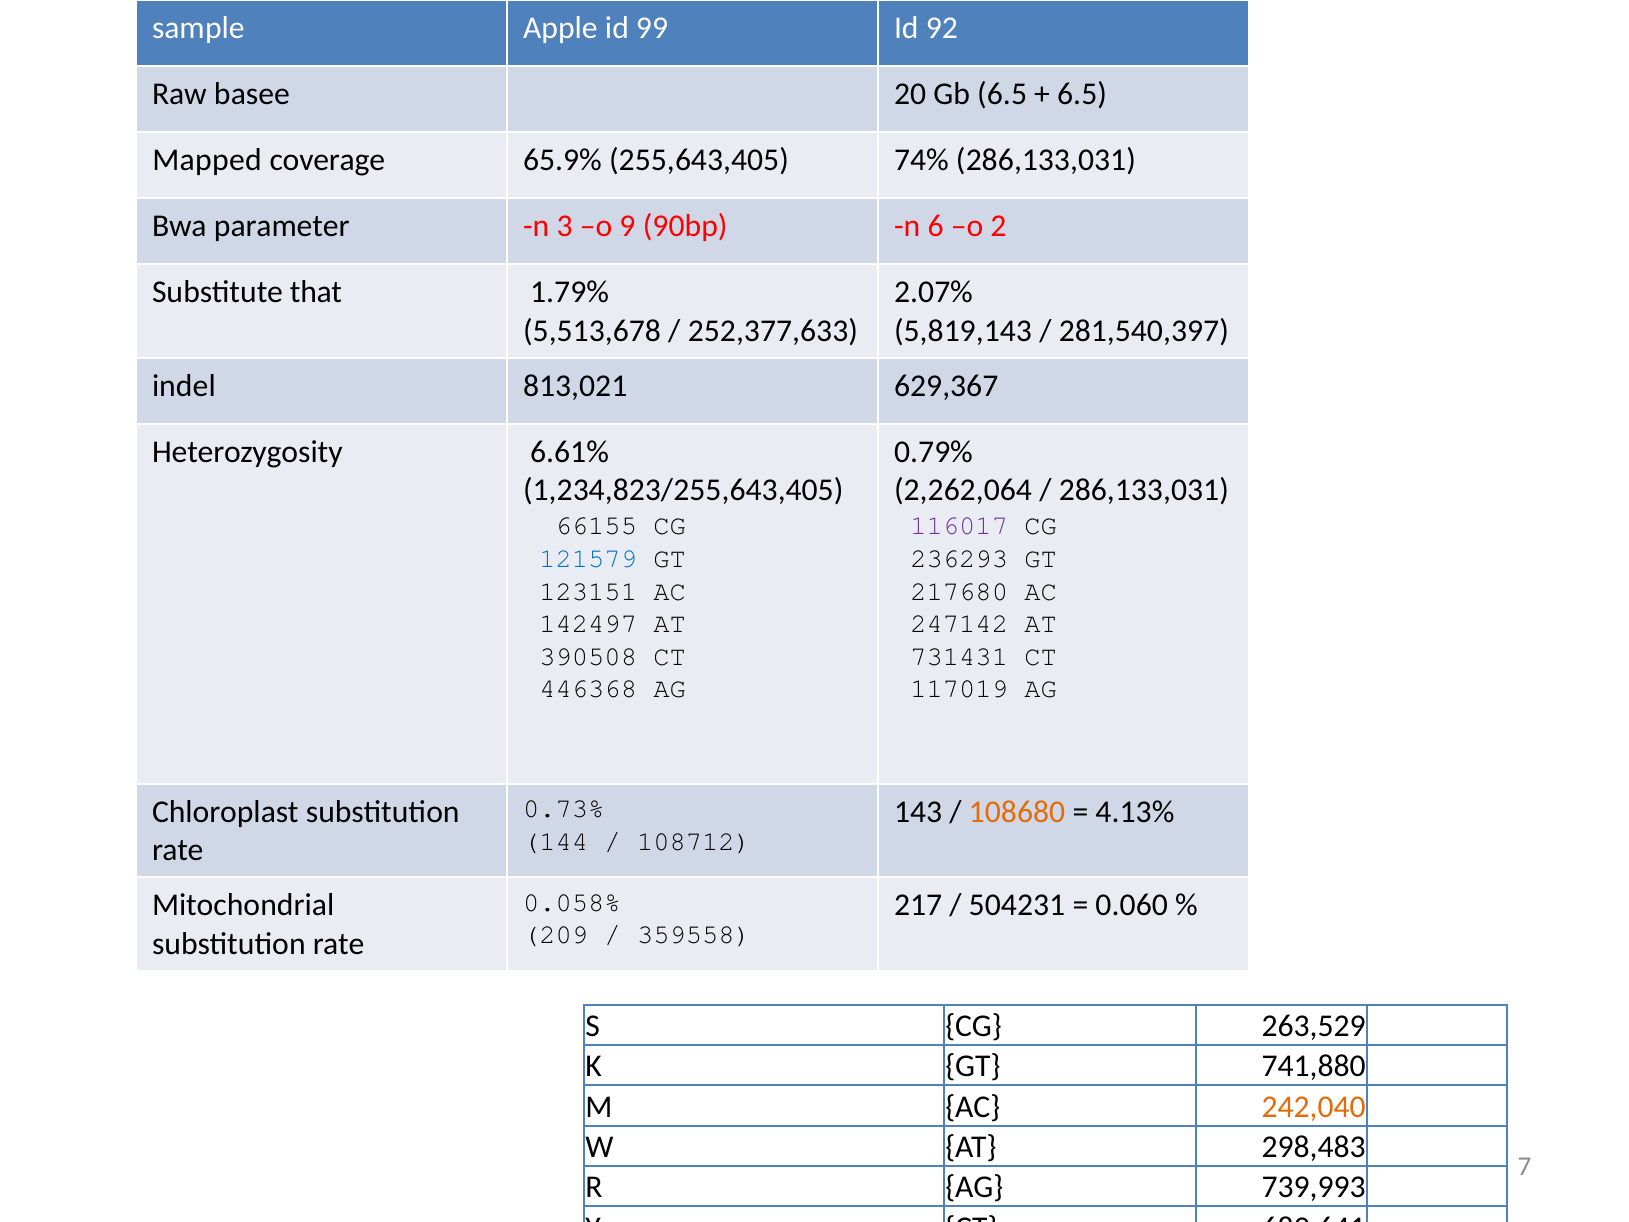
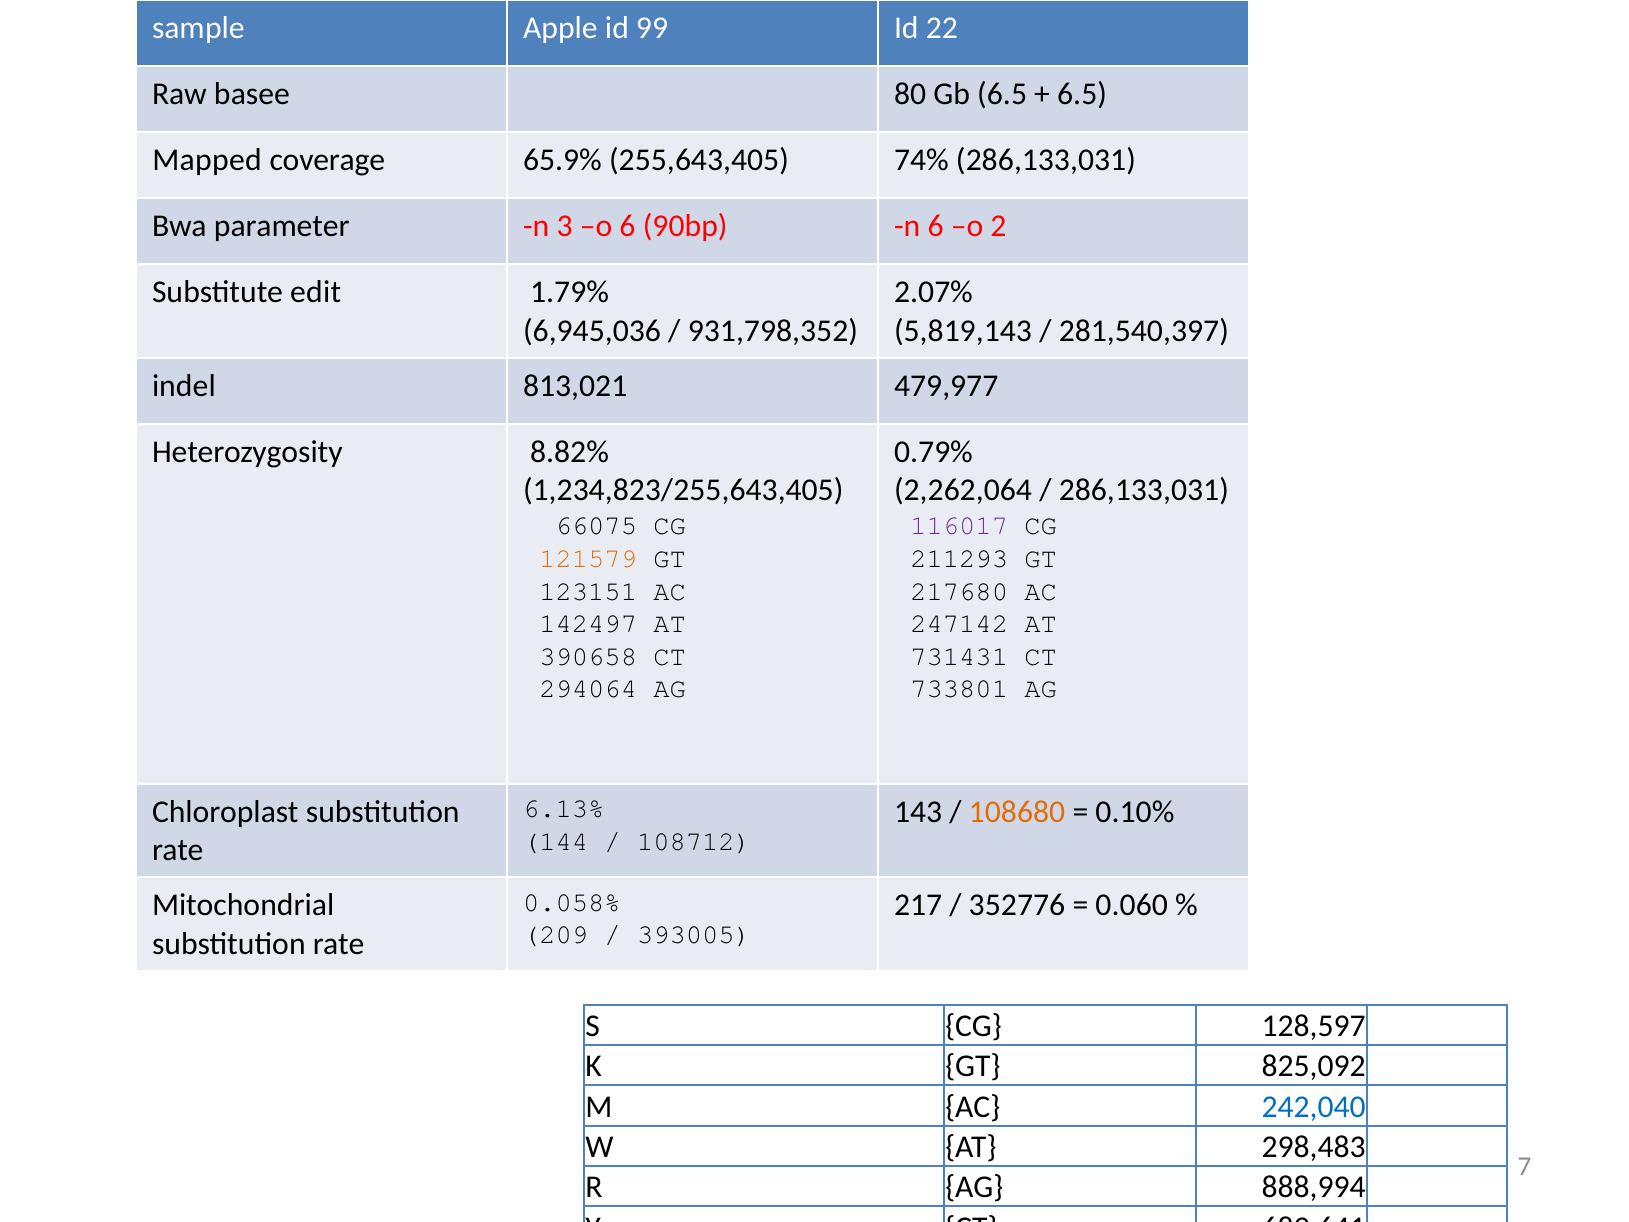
92: 92 -> 22
20: 20 -> 80
o 9: 9 -> 6
that: that -> edit
5,513,678: 5,513,678 -> 6,945,036
252,377,633: 252,377,633 -> 931,798,352
629,367: 629,367 -> 479,977
6.61%: 6.61% -> 8.82%
66155: 66155 -> 66075
121579 colour: blue -> orange
236293: 236293 -> 211293
390508: 390508 -> 390658
446368: 446368 -> 294064
117019: 117019 -> 733801
0.73%: 0.73% -> 6.13%
4.13%: 4.13% -> 0.10%
504231: 504231 -> 352776
359558: 359558 -> 393005
263,529: 263,529 -> 128,597
741,880: 741,880 -> 825,092
242,040 colour: orange -> blue
739,993: 739,993 -> 888,994
